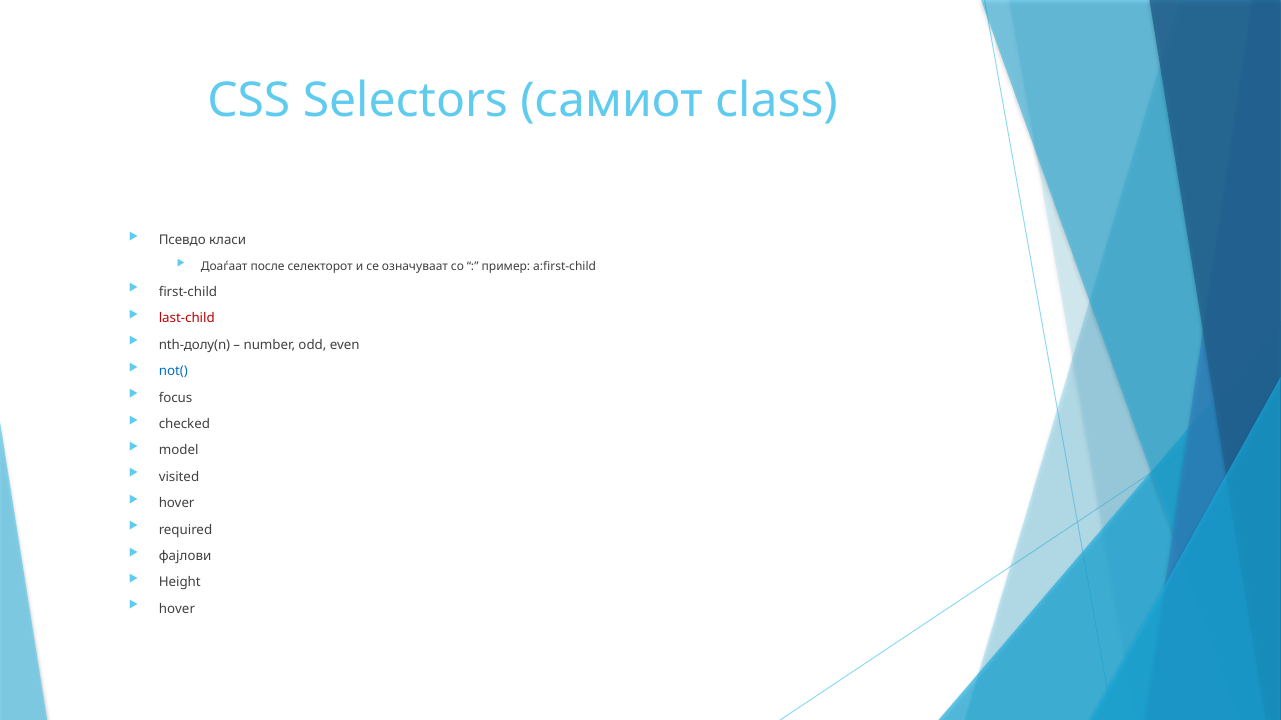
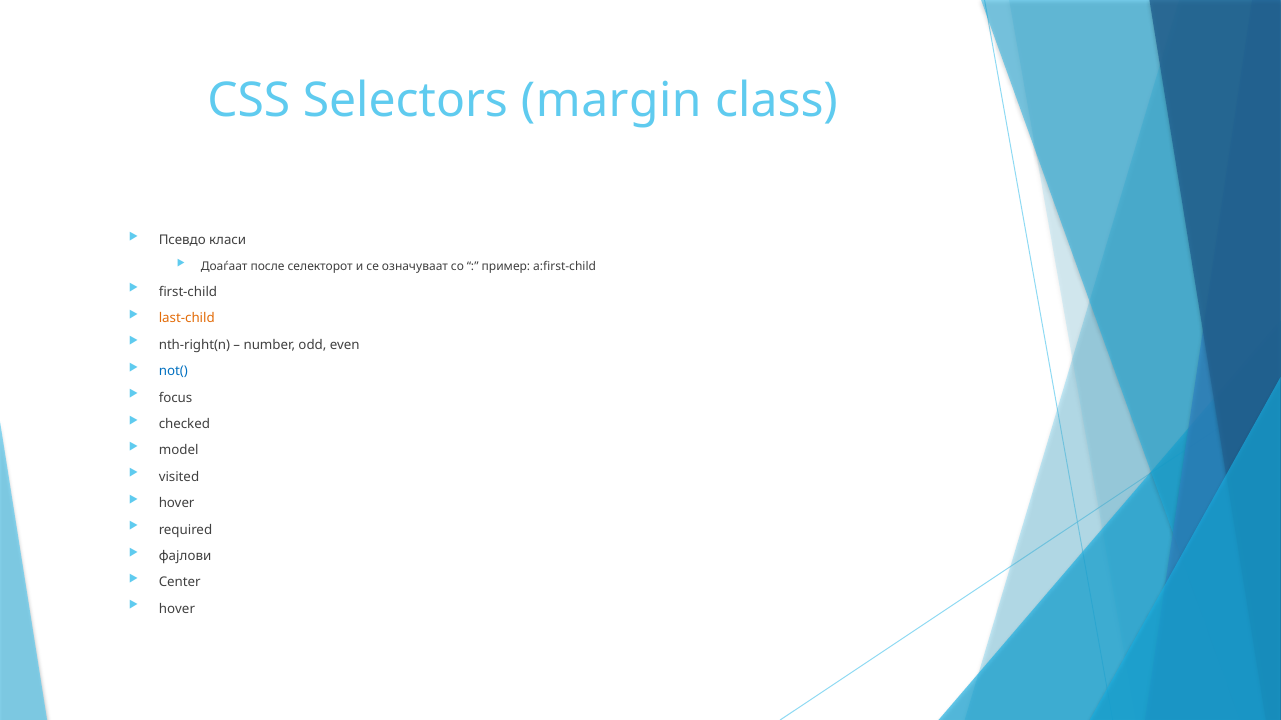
самиот: самиот -> margin
last-child colour: red -> orange
nth-долу(n: nth-долу(n -> nth-right(n
Height: Height -> Center
